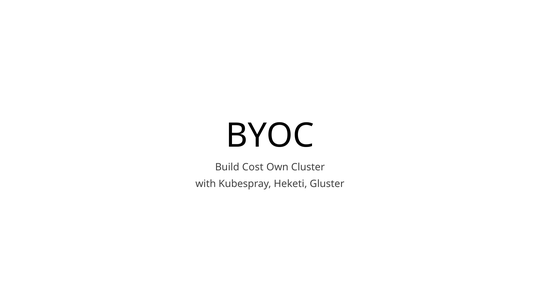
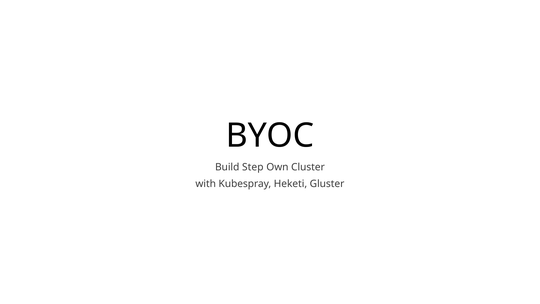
Cost: Cost -> Step
